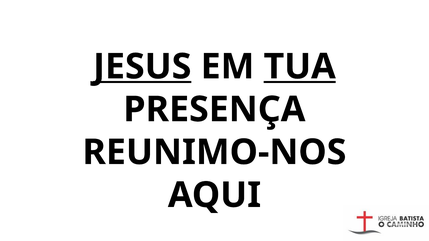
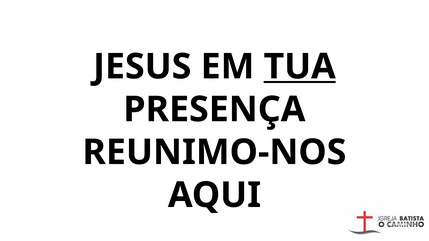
JESUS underline: present -> none
